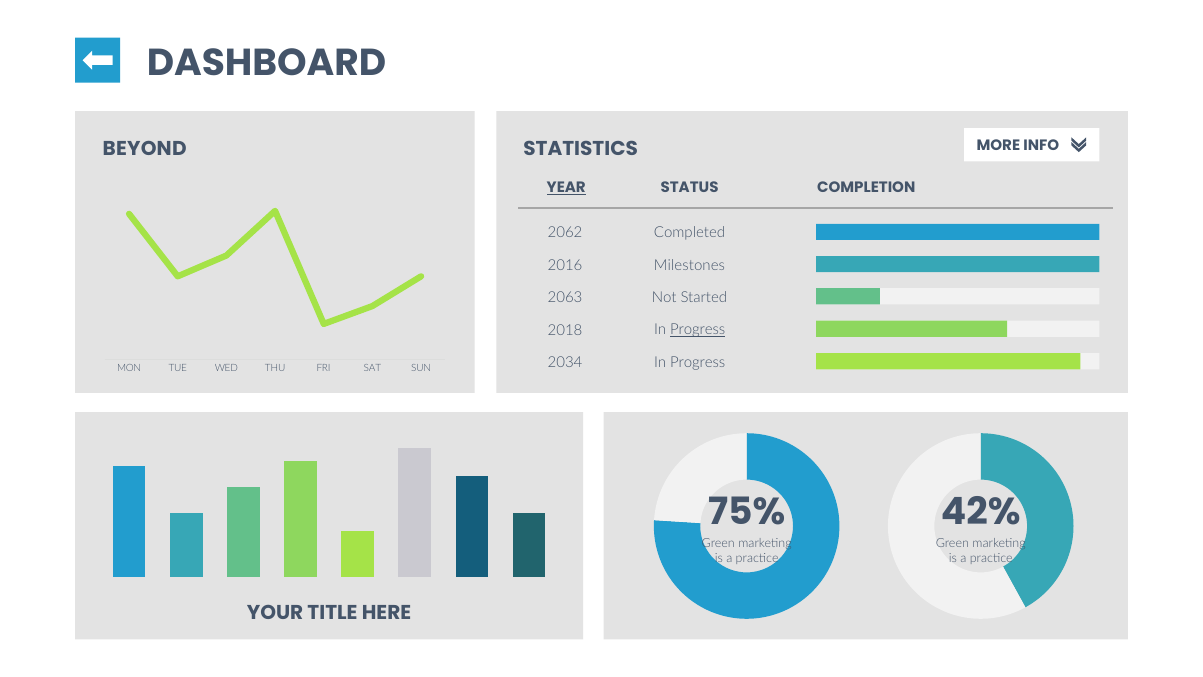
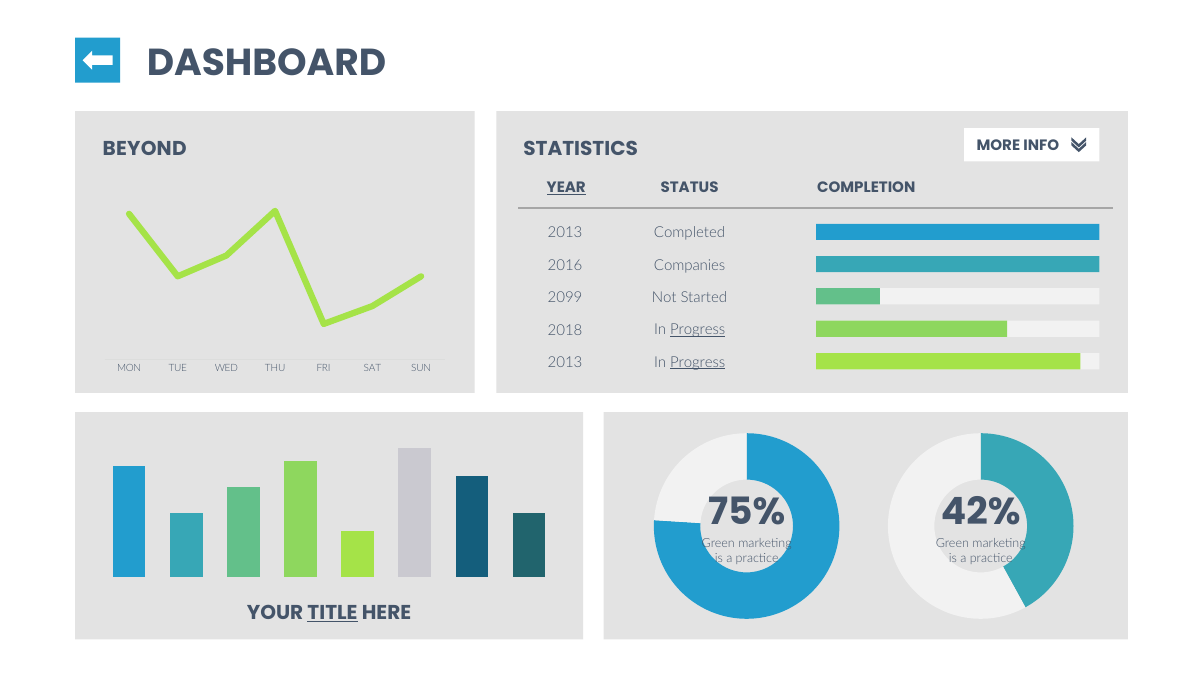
2062 at (565, 233): 2062 -> 2013
Milestones: Milestones -> Companies
2063: 2063 -> 2099
2034 at (565, 362): 2034 -> 2013
Progress at (698, 362) underline: none -> present
TITLE underline: none -> present
